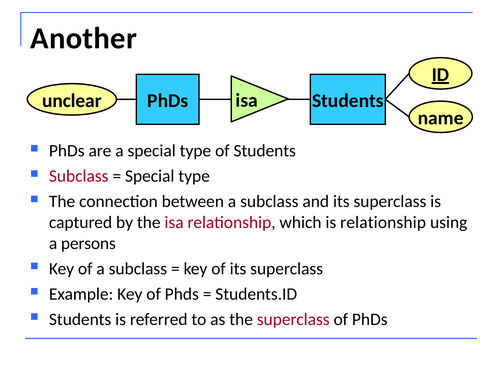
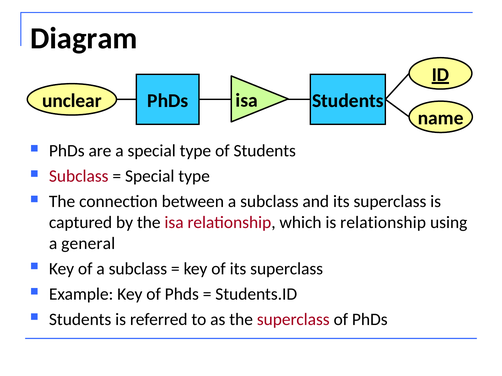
Another: Another -> Diagram
persons: persons -> general
